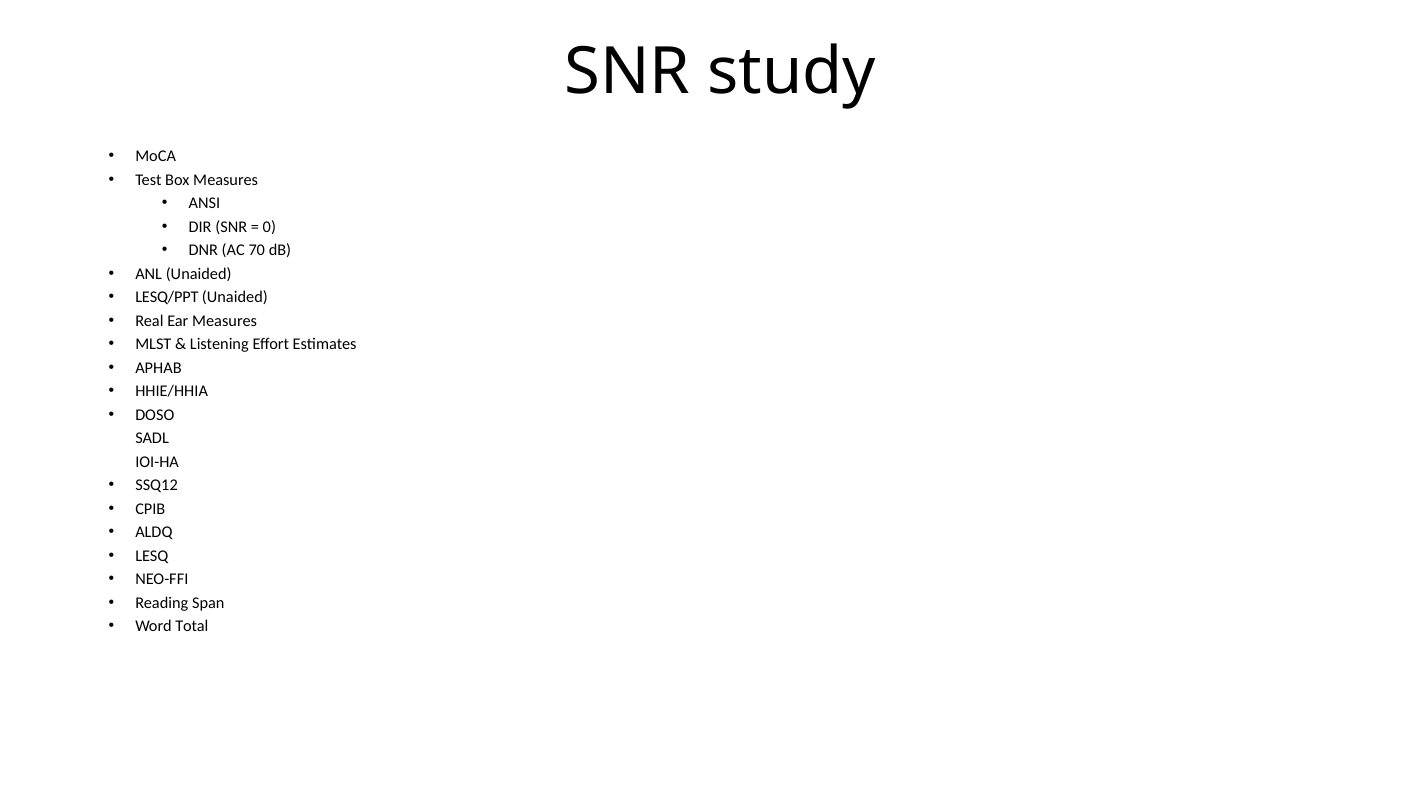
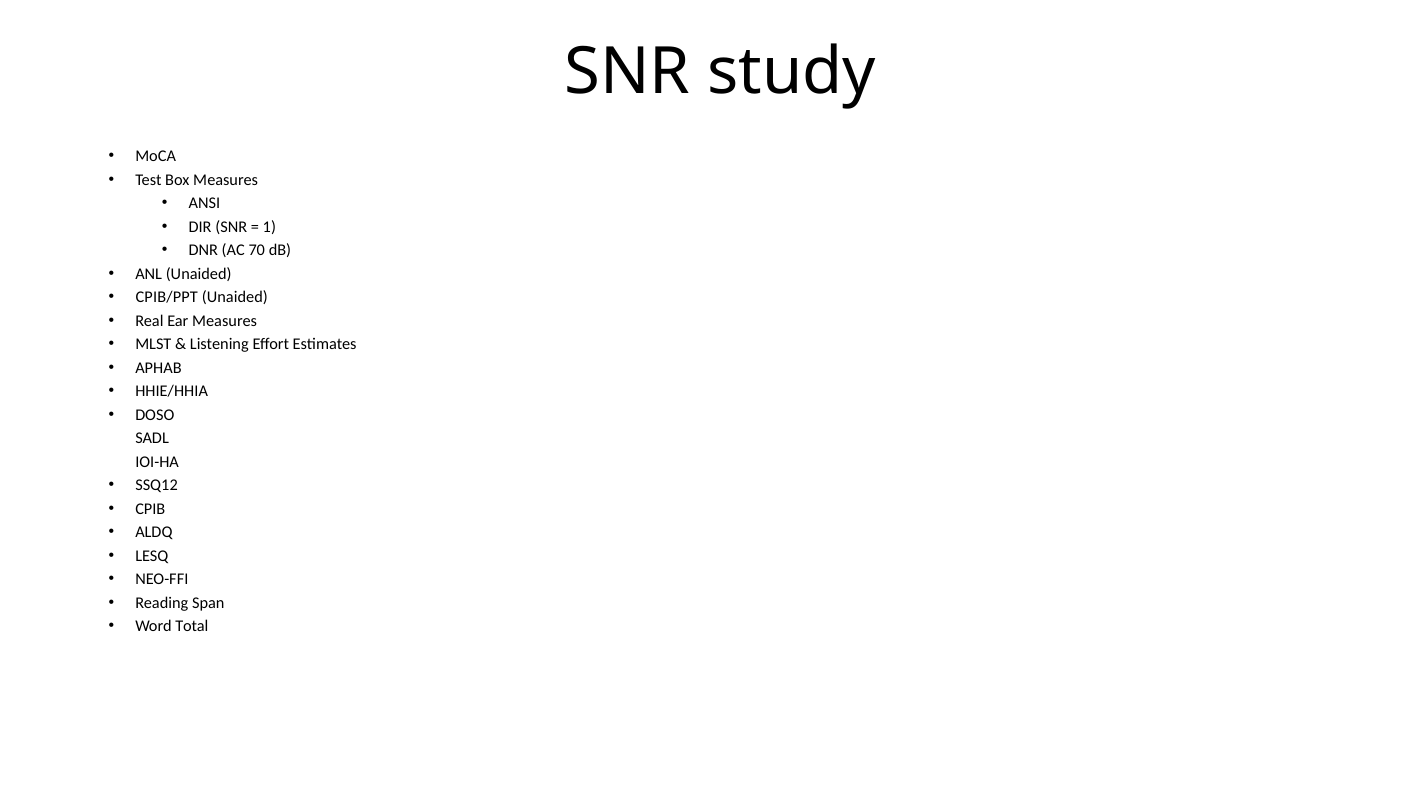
0: 0 -> 1
LESQ/PPT: LESQ/PPT -> CPIB/PPT
